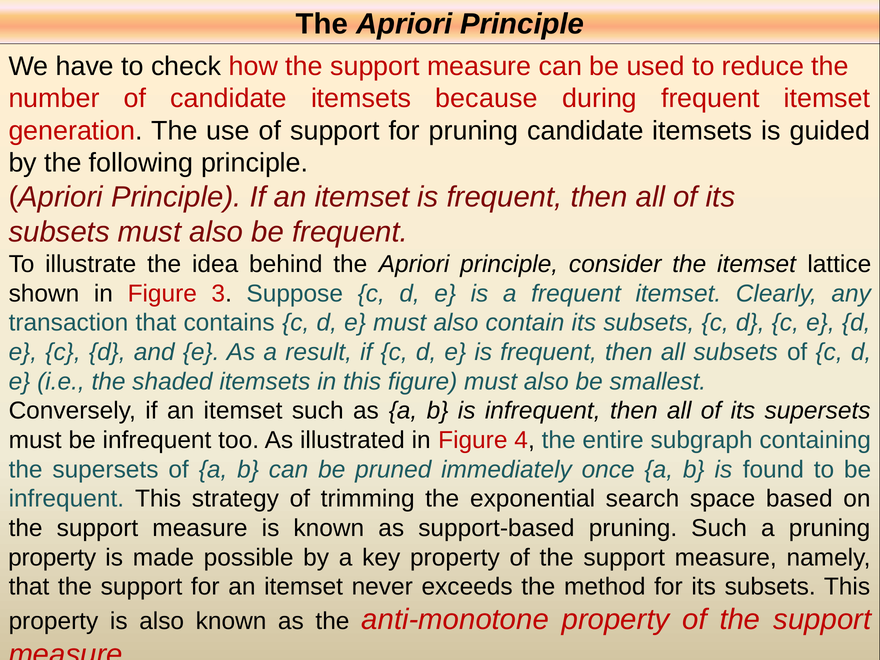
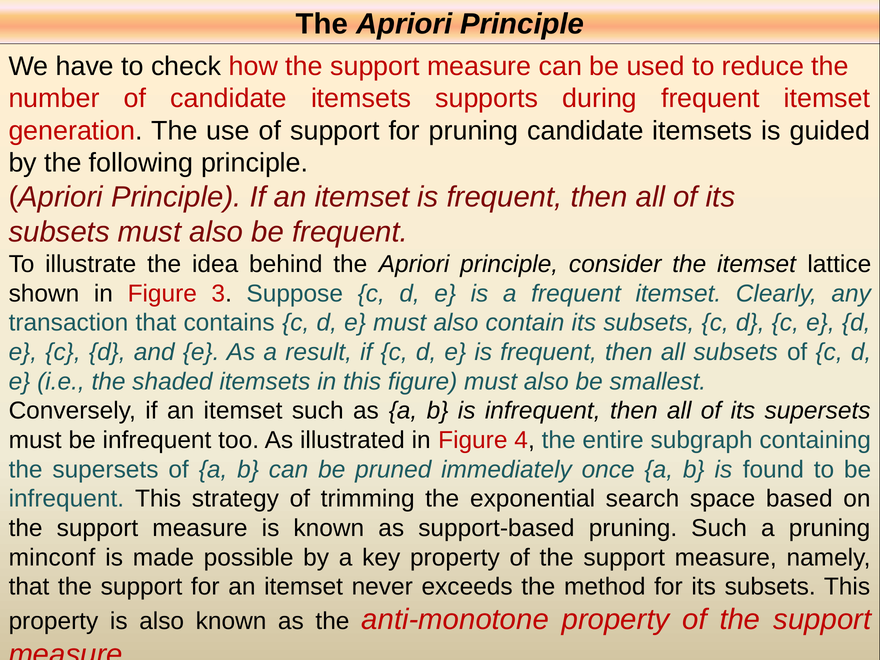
because: because -> supports
property at (52, 558): property -> minconf
